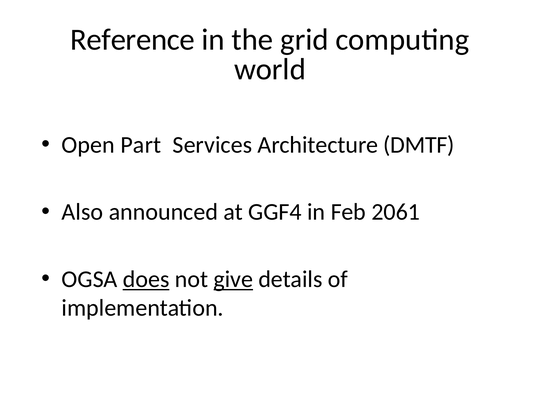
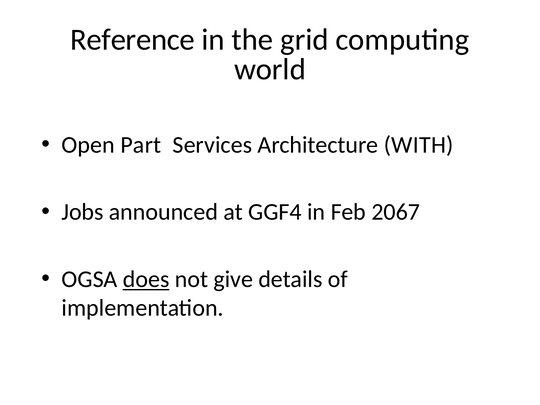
DMTF: DMTF -> WITH
Also: Also -> Jobs
2061: 2061 -> 2067
give underline: present -> none
